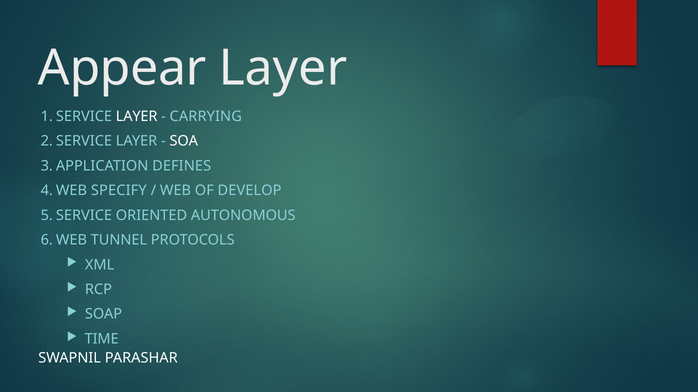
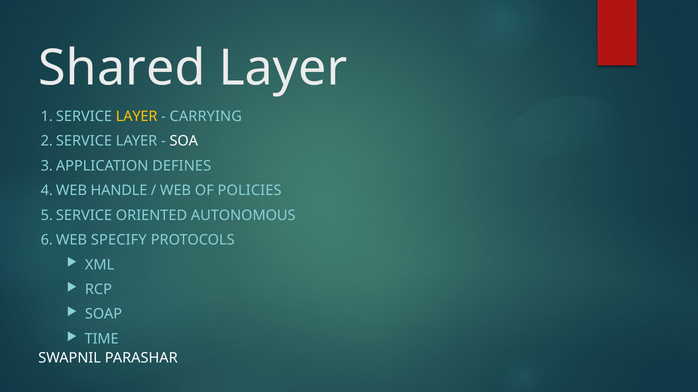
Appear: Appear -> Shared
LAYER at (137, 117) colour: white -> yellow
SPECIFY: SPECIFY -> HANDLE
DEVELOP: DEVELOP -> POLICIES
TUNNEL: TUNNEL -> SPECIFY
